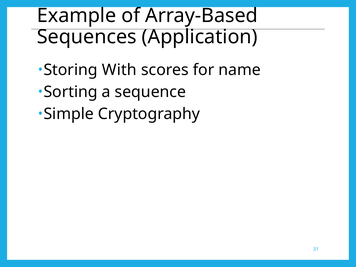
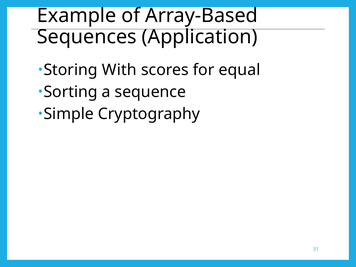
name: name -> equal
